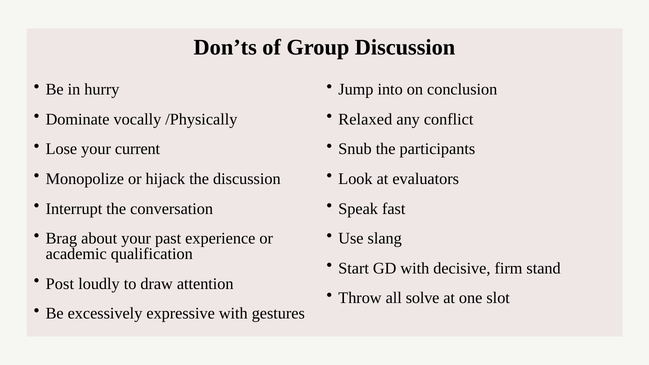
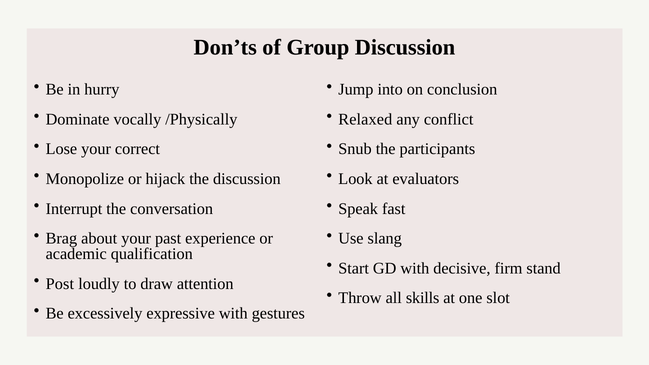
current: current -> correct
solve: solve -> skills
